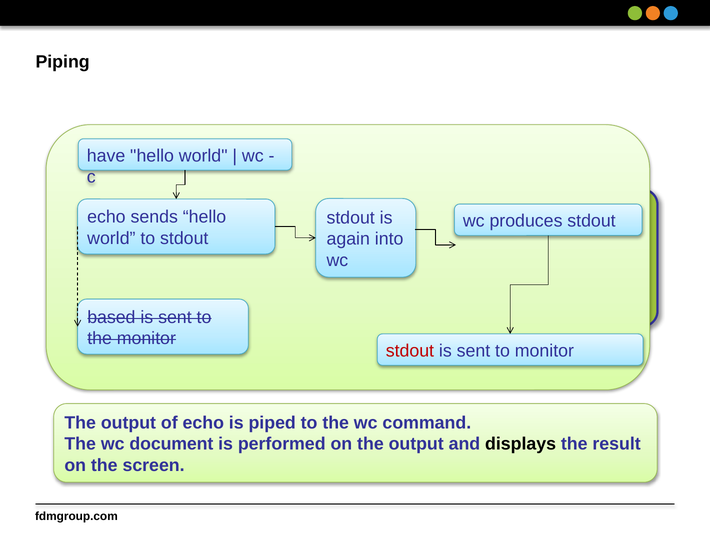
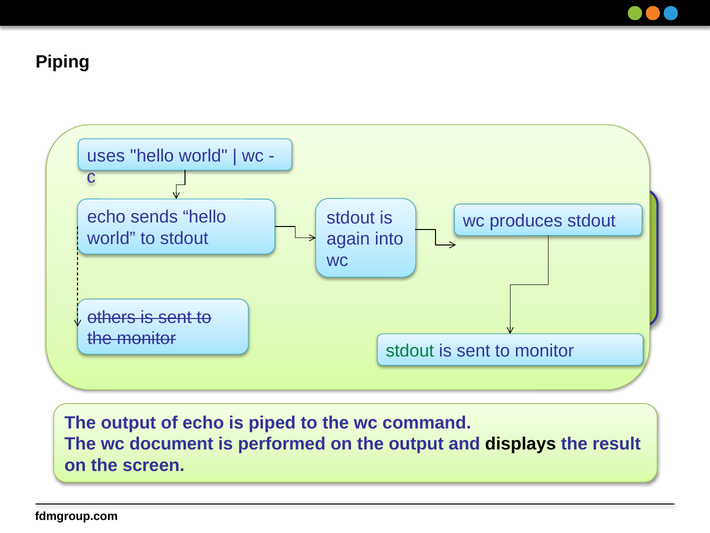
have: have -> uses
based: based -> others
stdout at (410, 350) colour: red -> green
